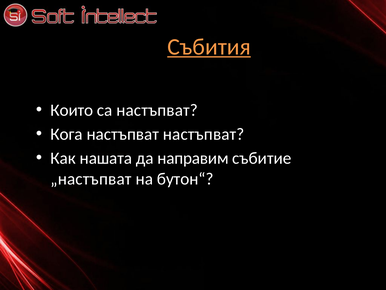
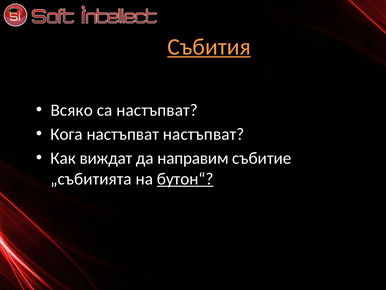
Които: Които -> Всяко
нашата: нашата -> виждат
„настъпват: „настъпват -> „събитията
бутон“ underline: none -> present
